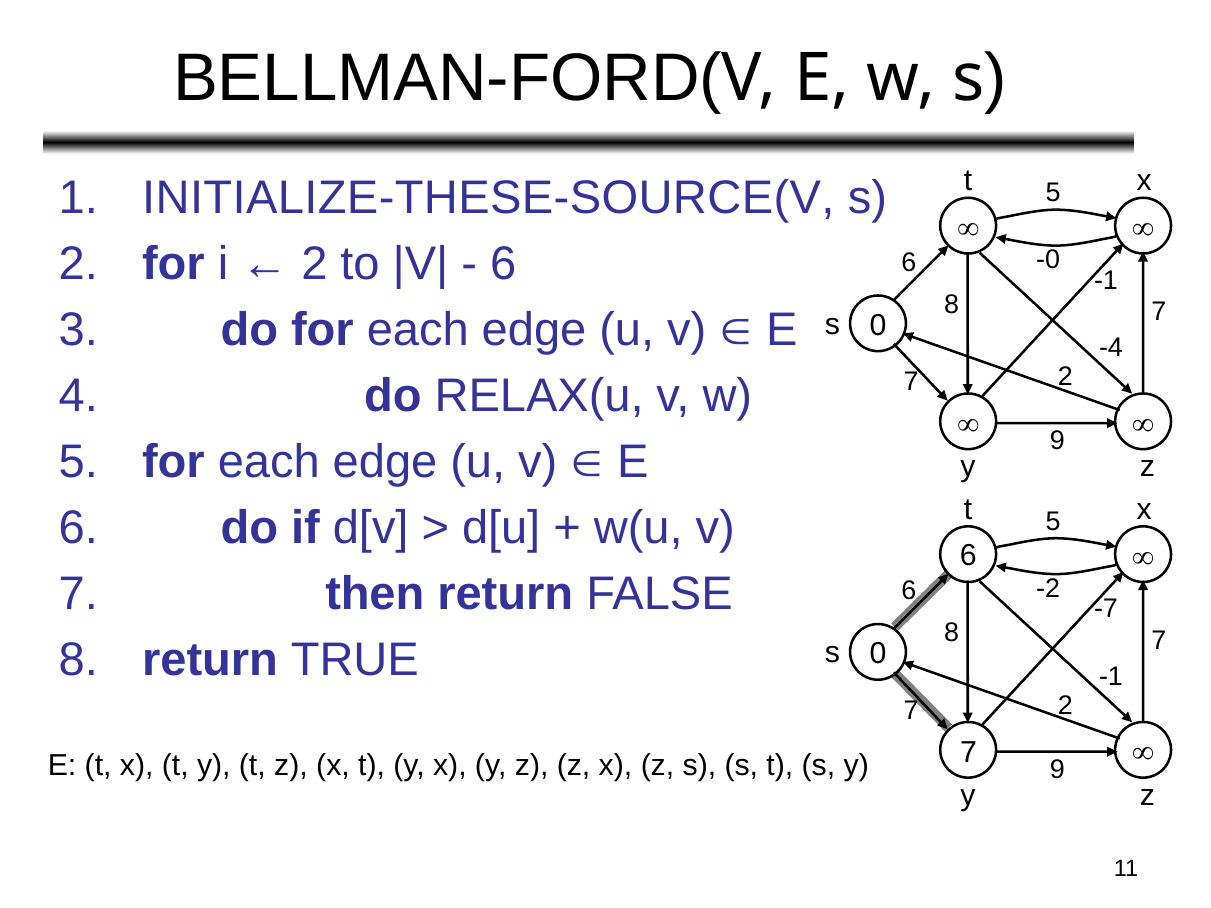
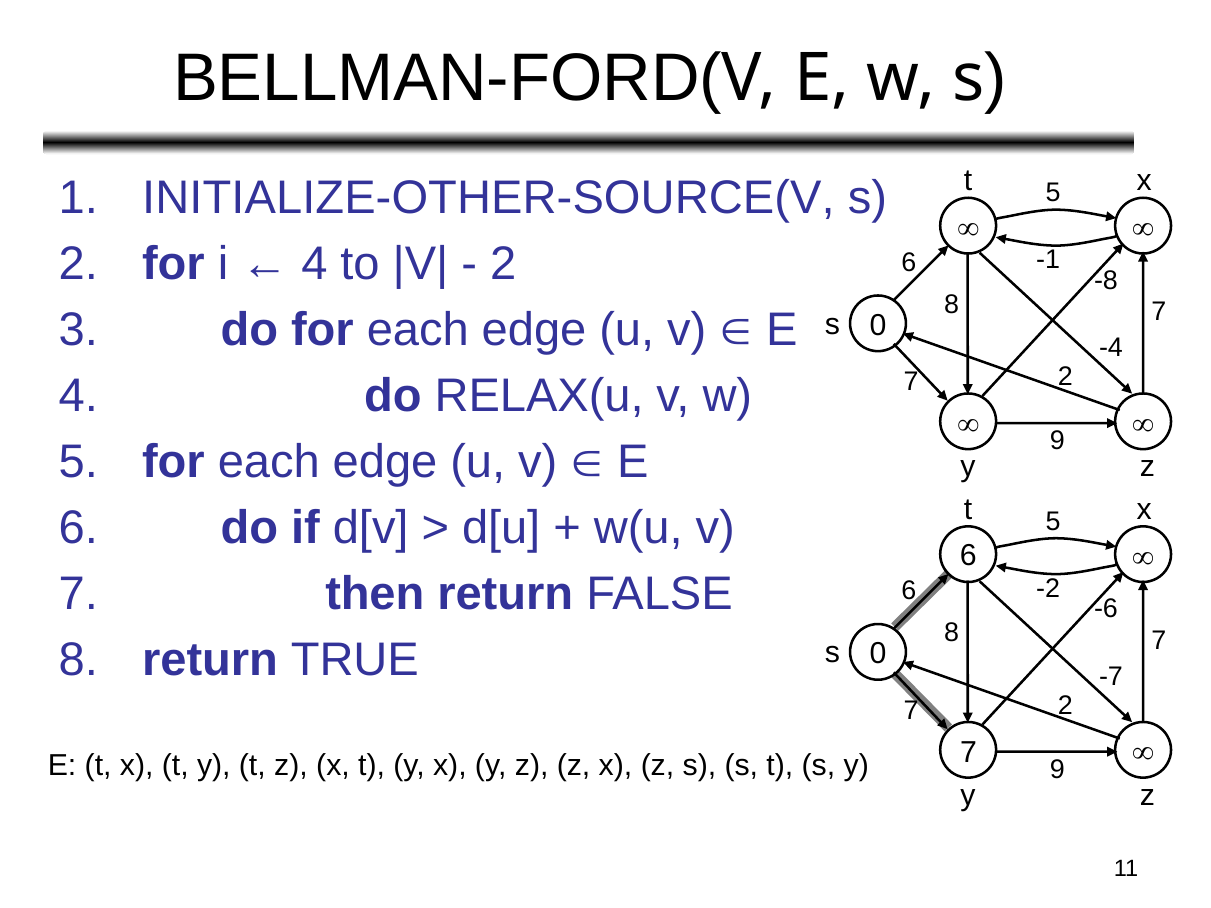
INITIALIZE-THESE-SOURCE(V: INITIALIZE-THESE-SOURCE(V -> INITIALIZE-OTHER-SOURCE(V
2 at (314, 264): 2 -> 4
6 at (503, 264): 6 -> 2
-0: -0 -> -1
-1 at (1106, 280): -1 -> -8
-7: -7 -> -6
-1 at (1111, 676): -1 -> -7
